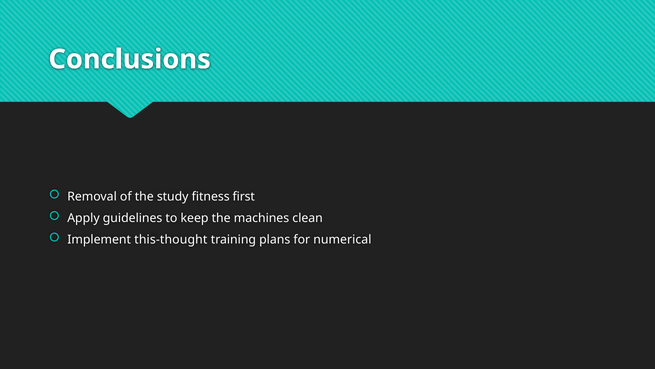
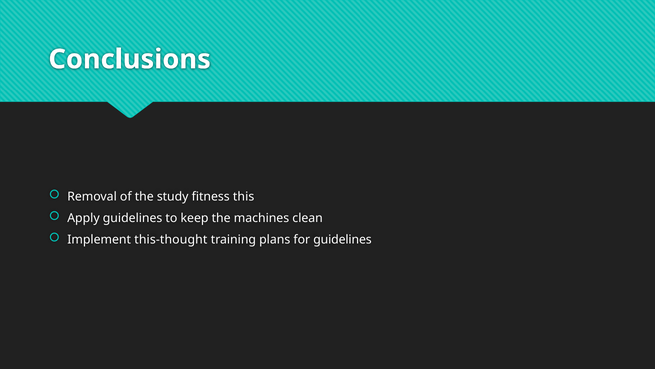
first: first -> this
for numerical: numerical -> guidelines
